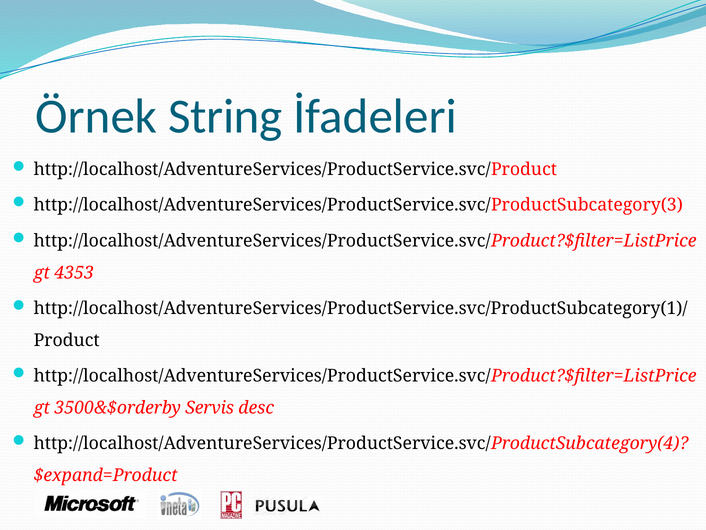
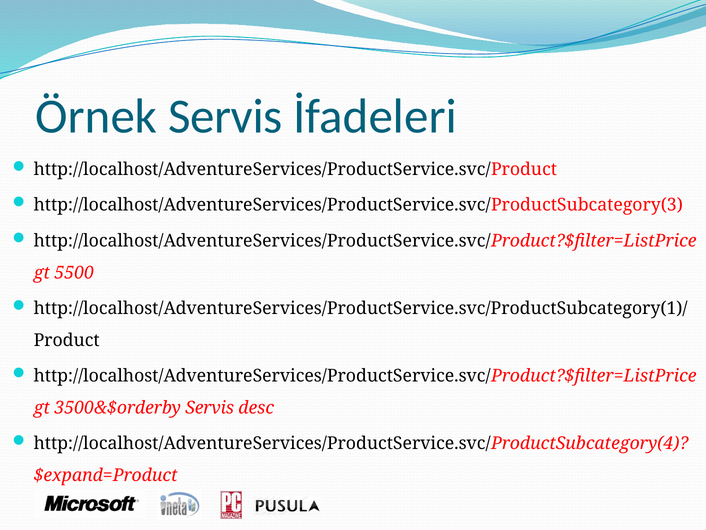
Örnek String: String -> Servis
4353: 4353 -> 5500
